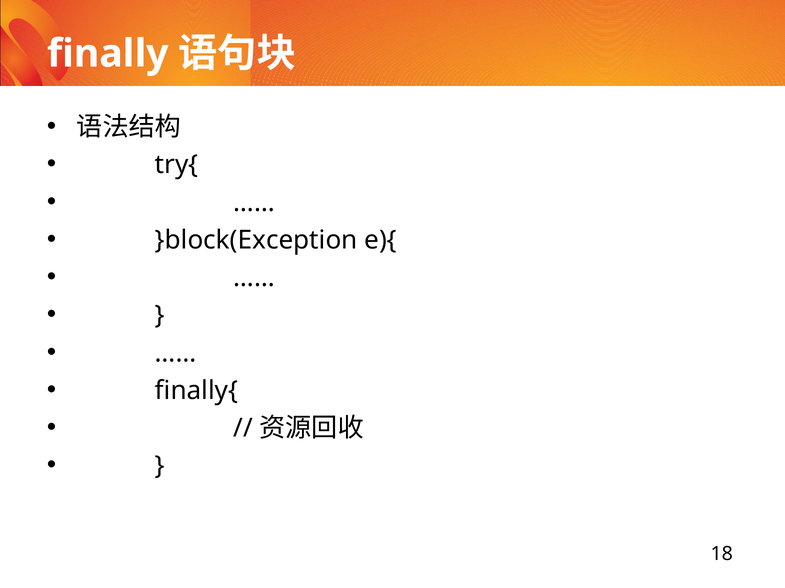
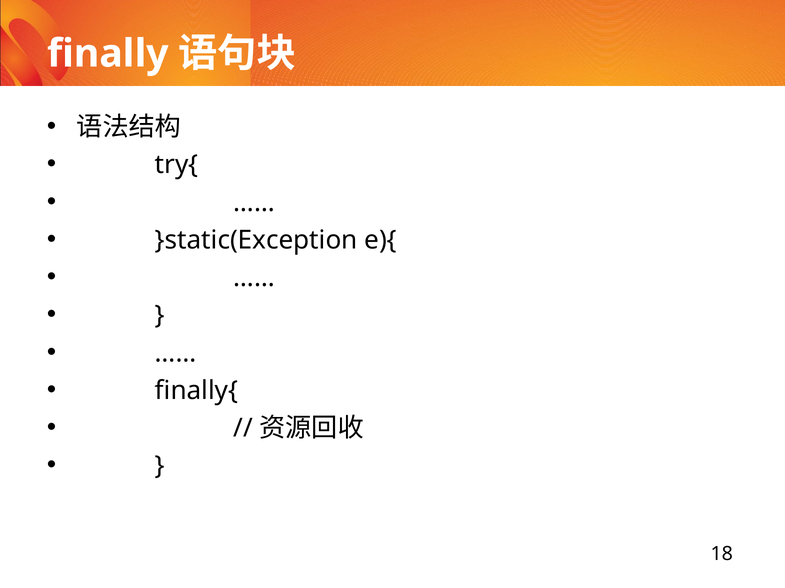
}block(Exception: }block(Exception -> }static(Exception
